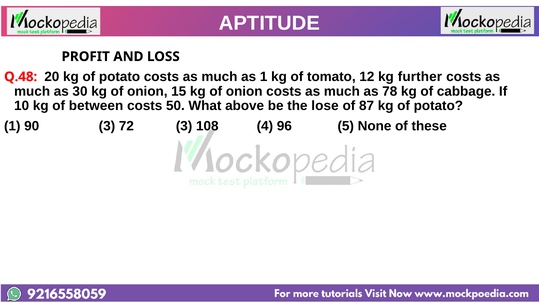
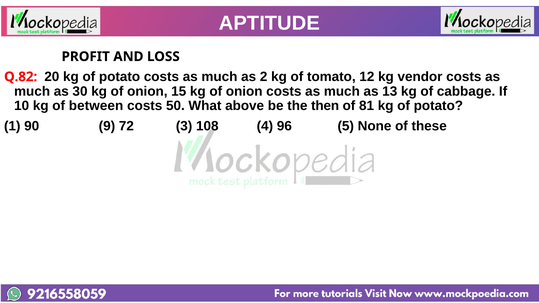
Q.48: Q.48 -> Q.82
as 1: 1 -> 2
further: further -> vendor
78: 78 -> 13
lose: lose -> then
87: 87 -> 81
90 3: 3 -> 9
